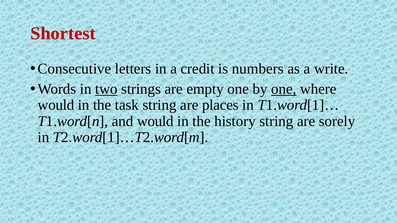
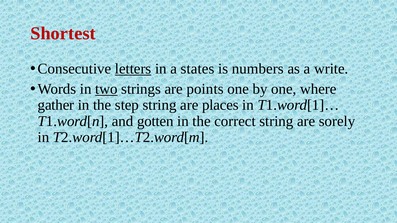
letters underline: none -> present
credit: credit -> states
empty: empty -> points
one at (284, 89) underline: present -> none
would at (56, 105): would -> gather
task: task -> step
and would: would -> gotten
history: history -> correct
